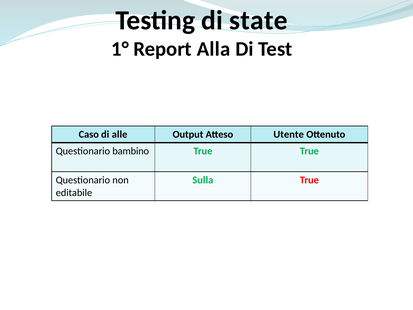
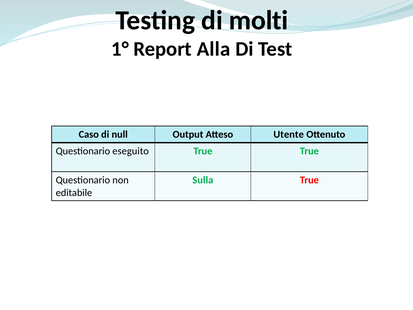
state: state -> molti
alle: alle -> null
bambino: bambino -> eseguito
